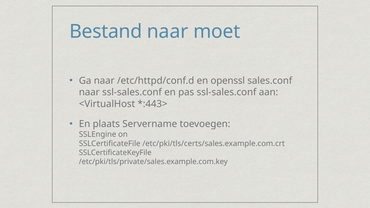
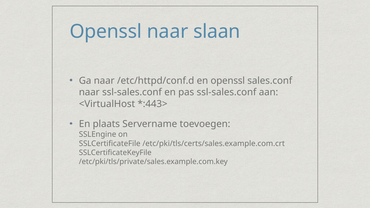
Bestand at (106, 32): Bestand -> Openssl
moet: moet -> slaan
